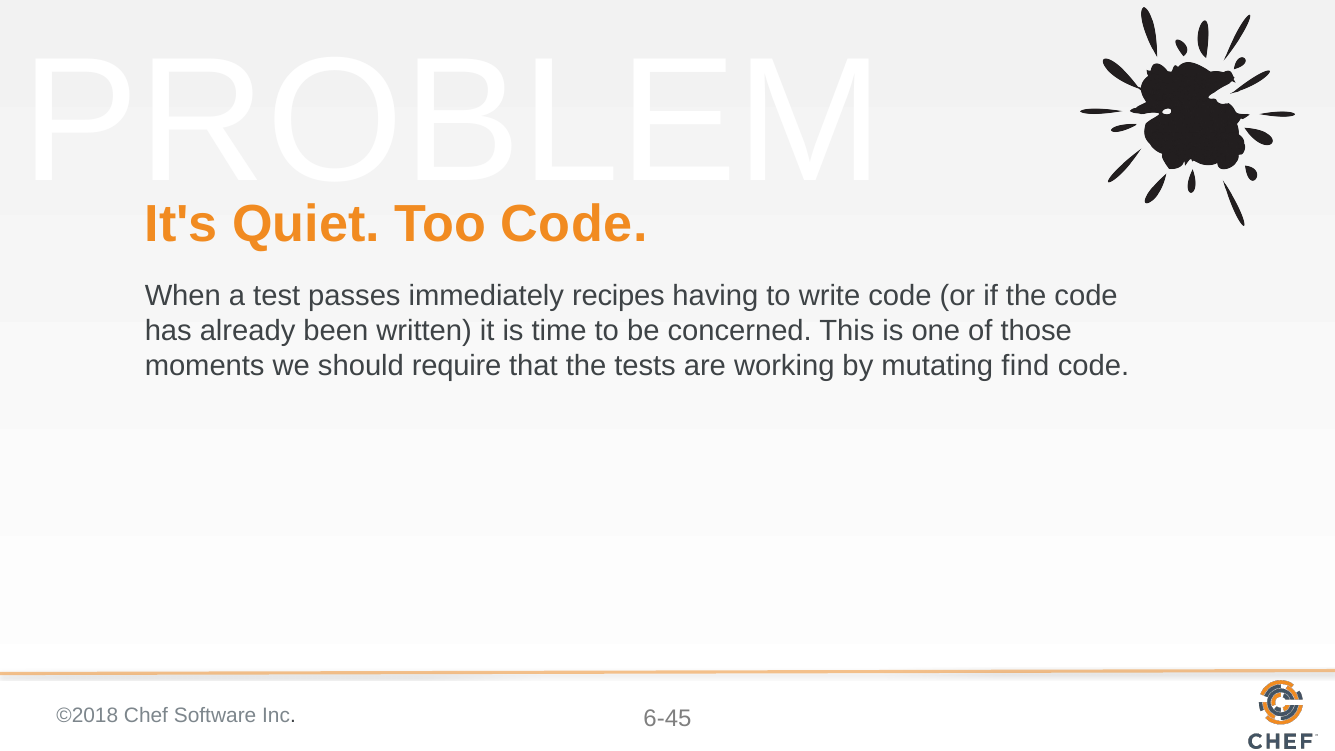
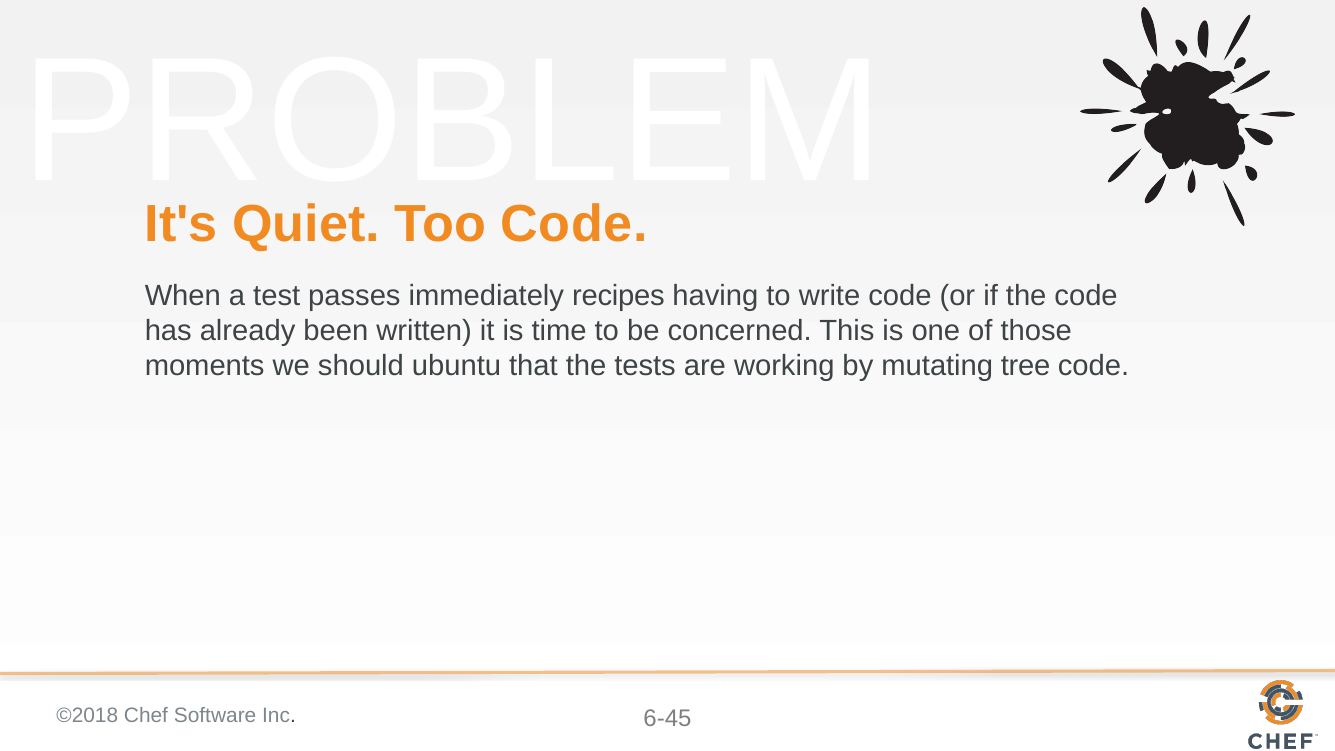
require: require -> ubuntu
find: find -> tree
